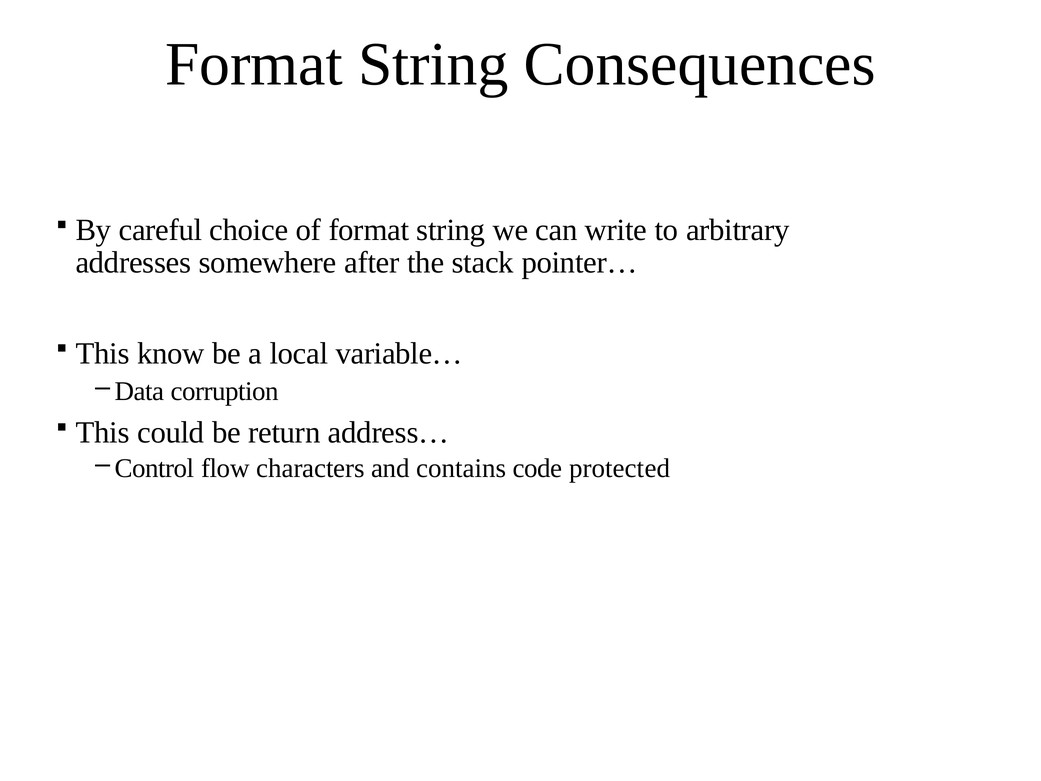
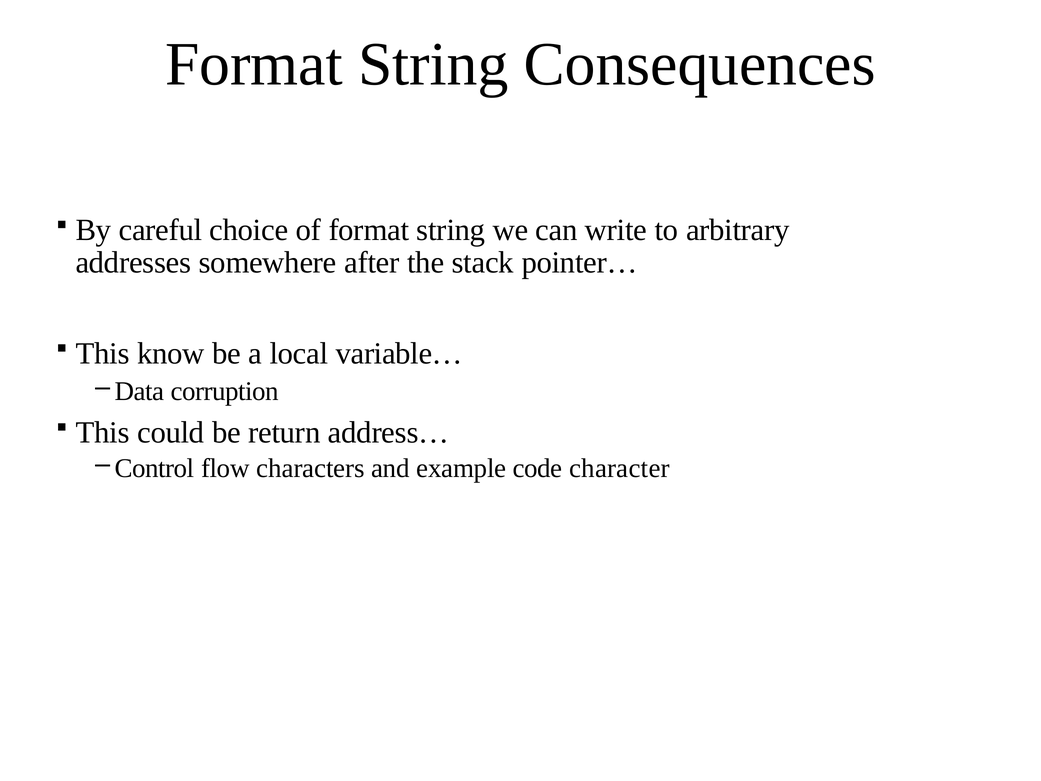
contains: contains -> example
protected: protected -> character
